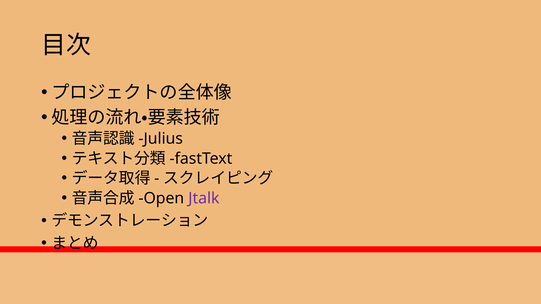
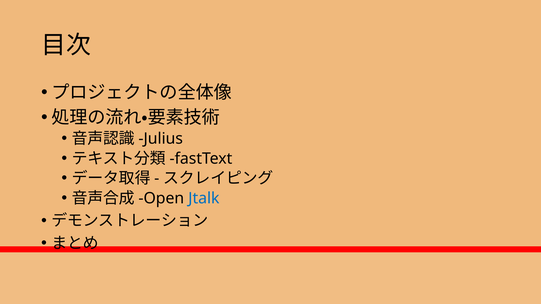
Jtalk colour: purple -> blue
